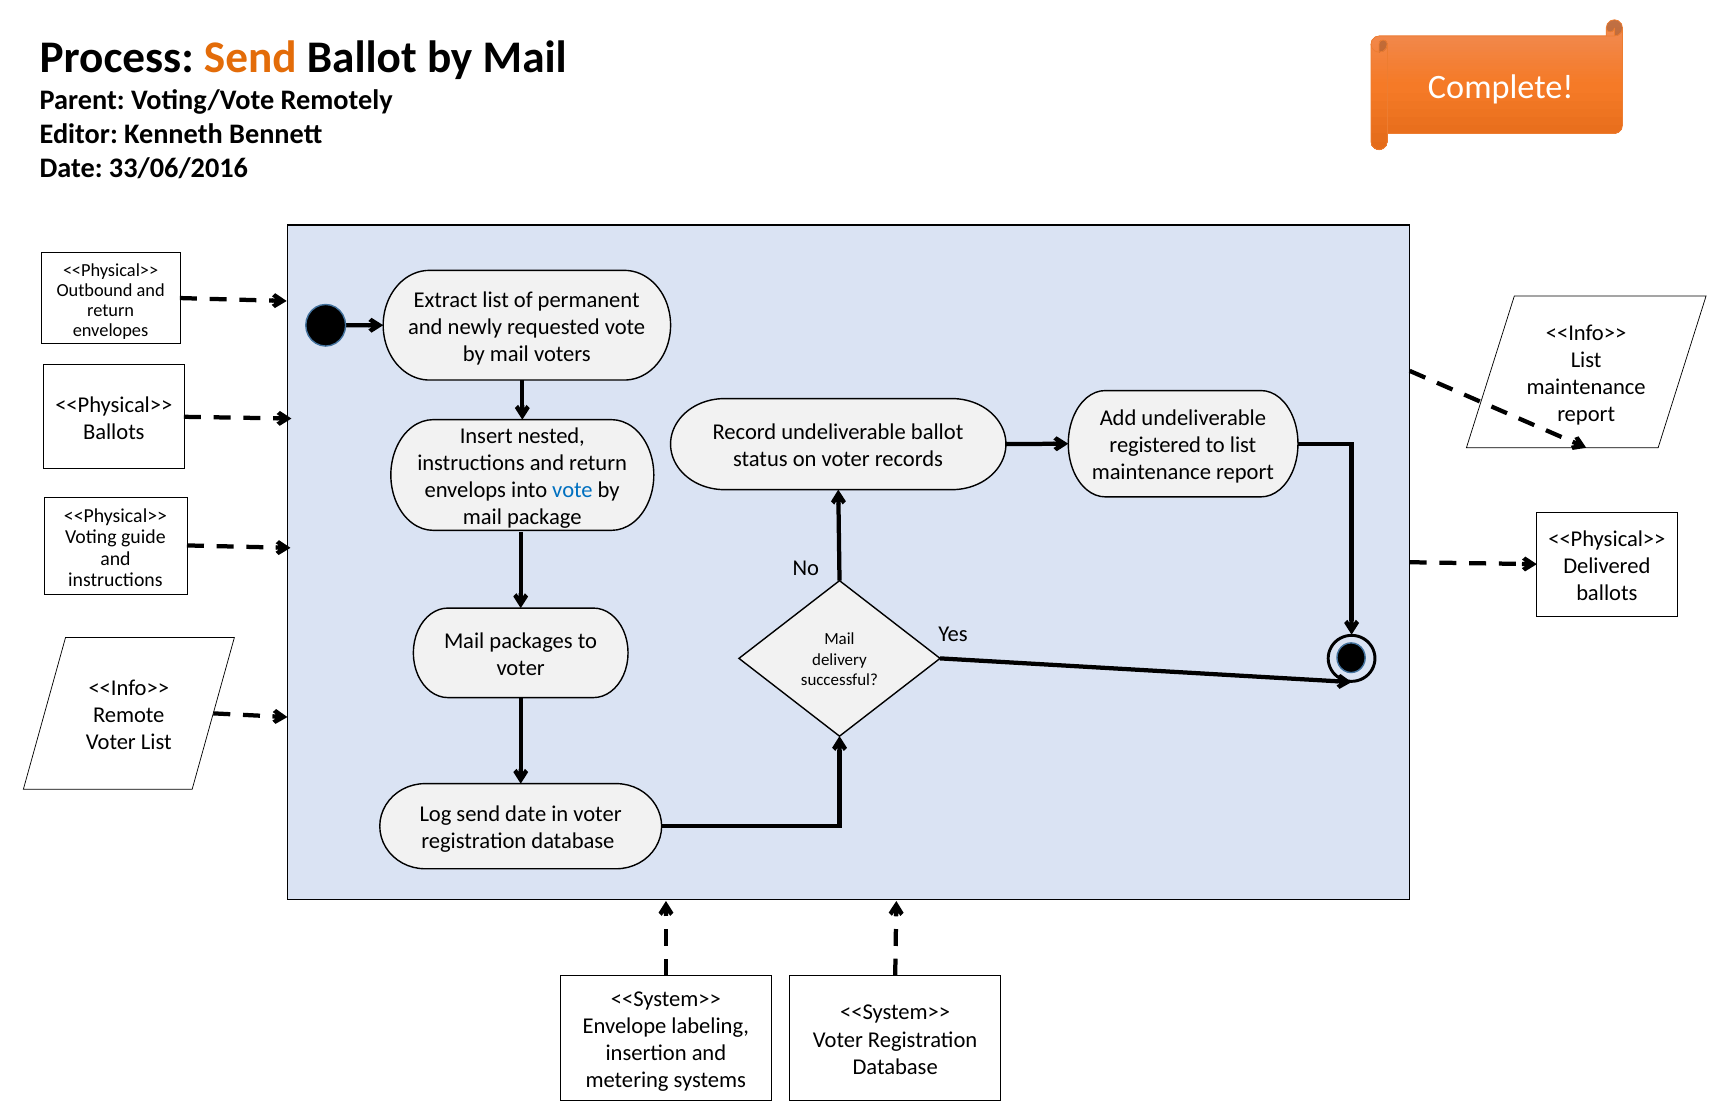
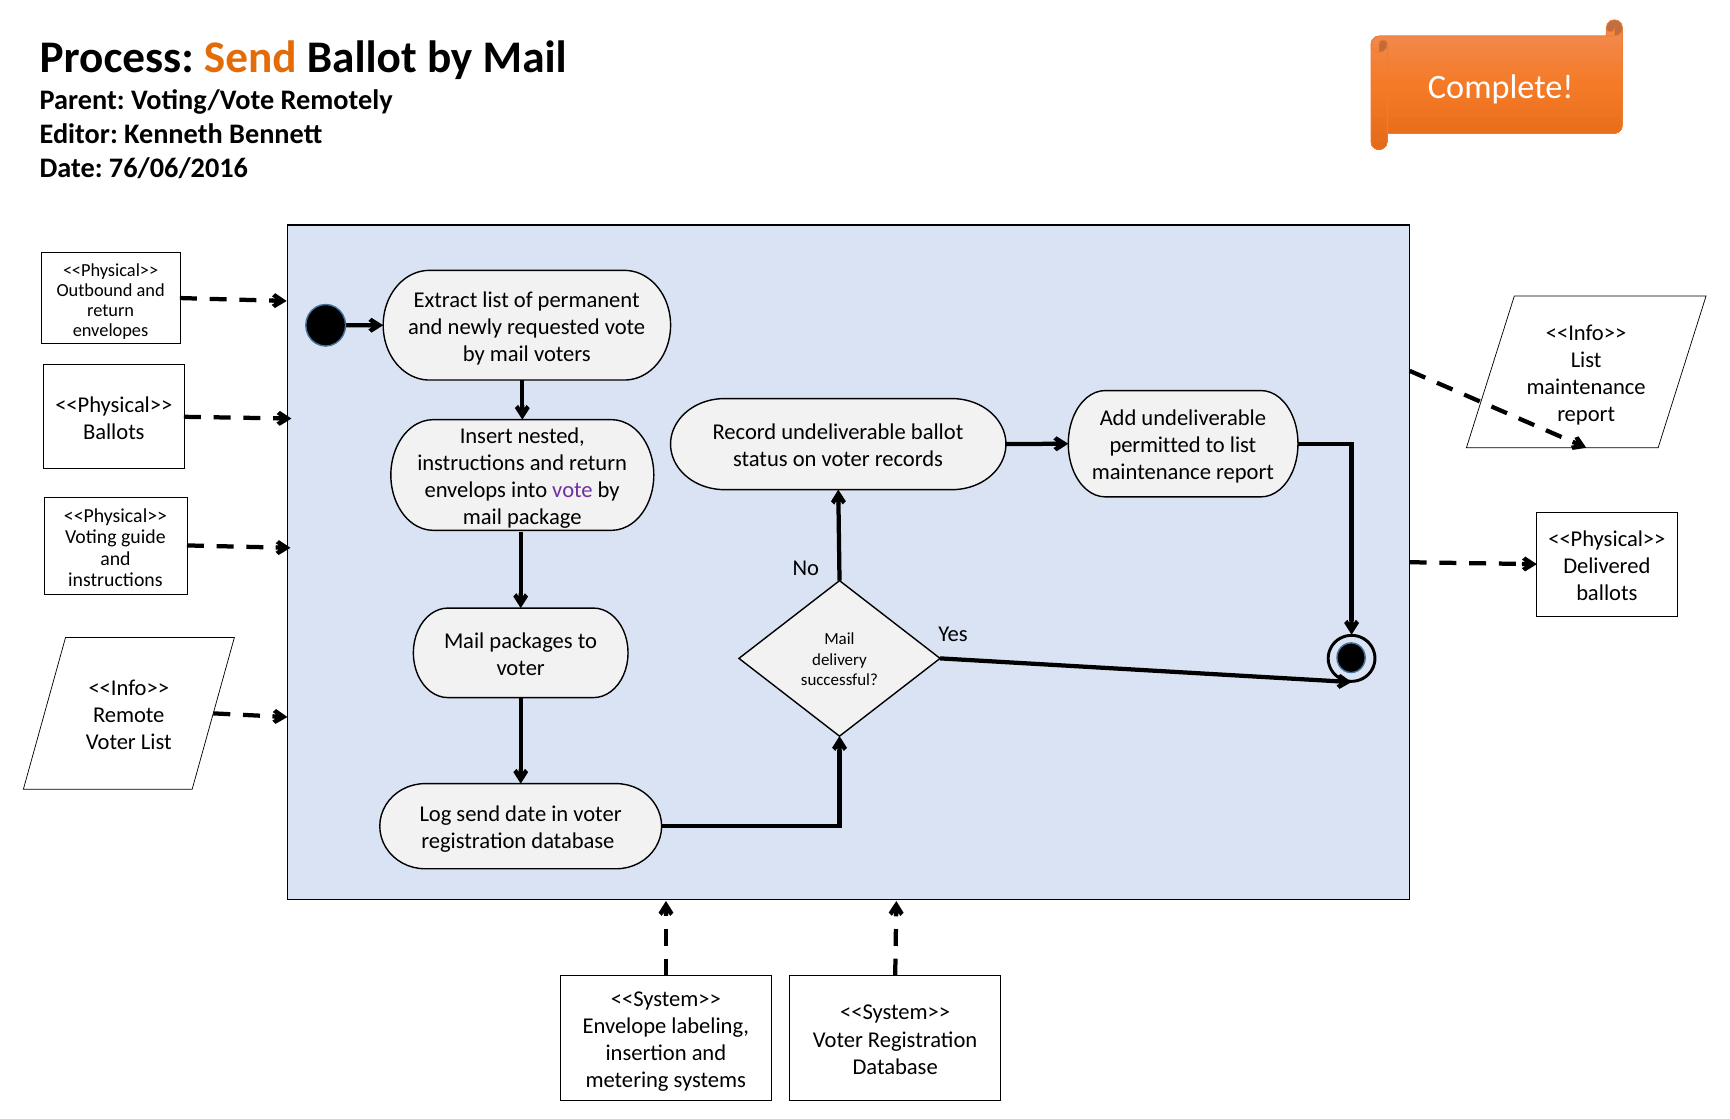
33/06/2016: 33/06/2016 -> 76/06/2016
registered: registered -> permitted
vote at (572, 490) colour: blue -> purple
